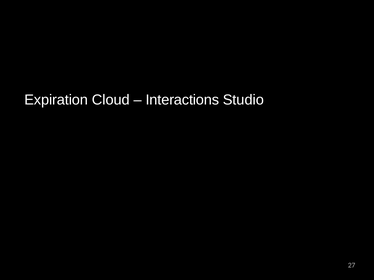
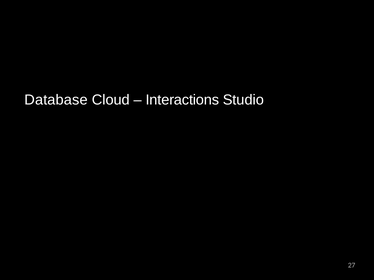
Expiration: Expiration -> Database
